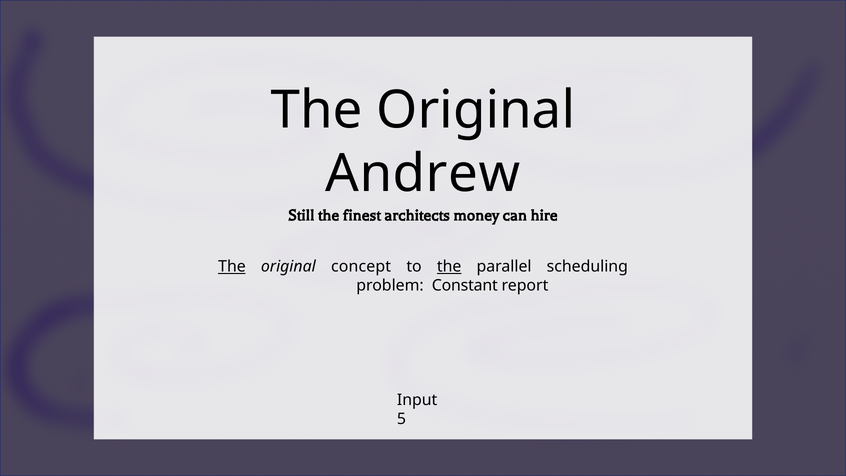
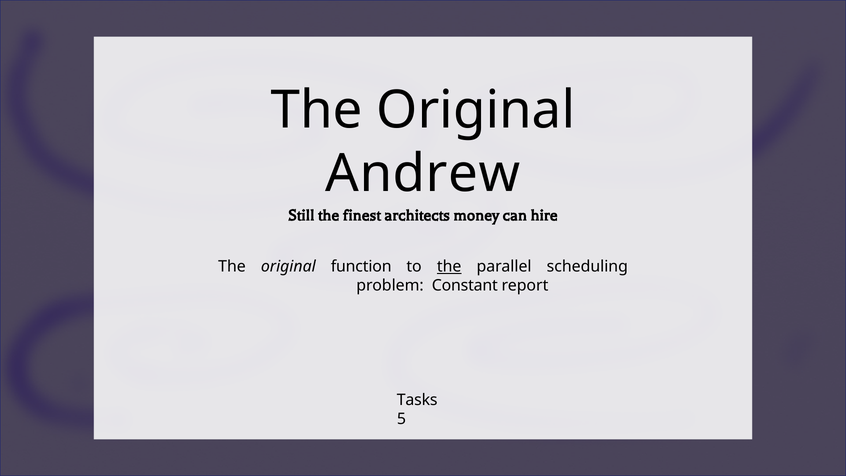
The at (232, 266) underline: present -> none
concept: concept -> function
Input: Input -> Tasks
